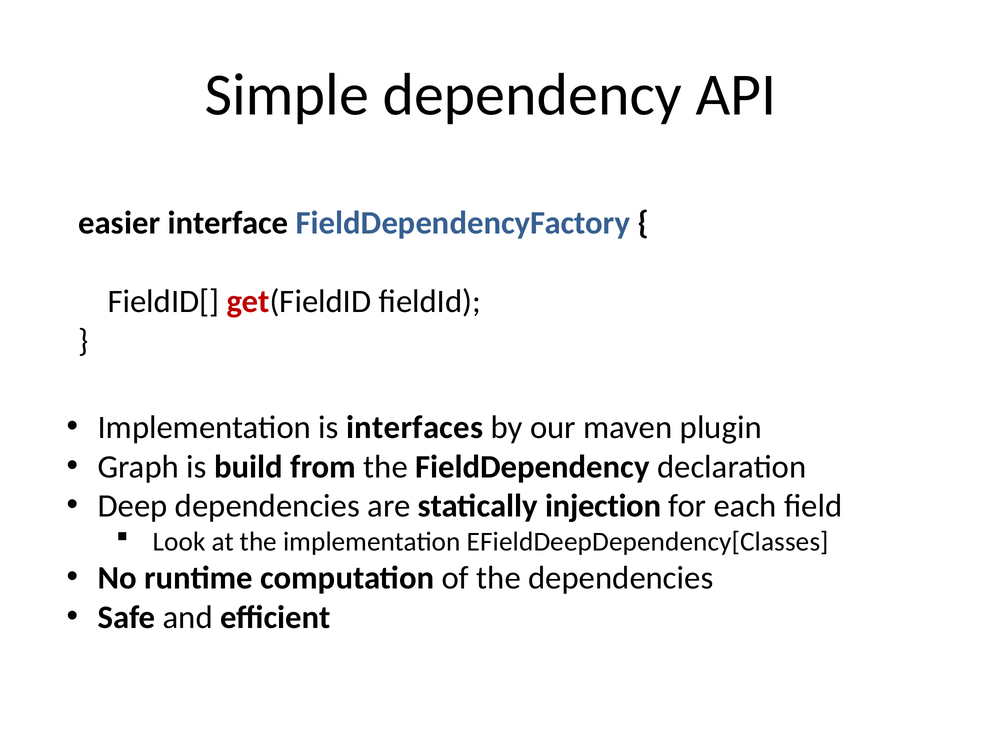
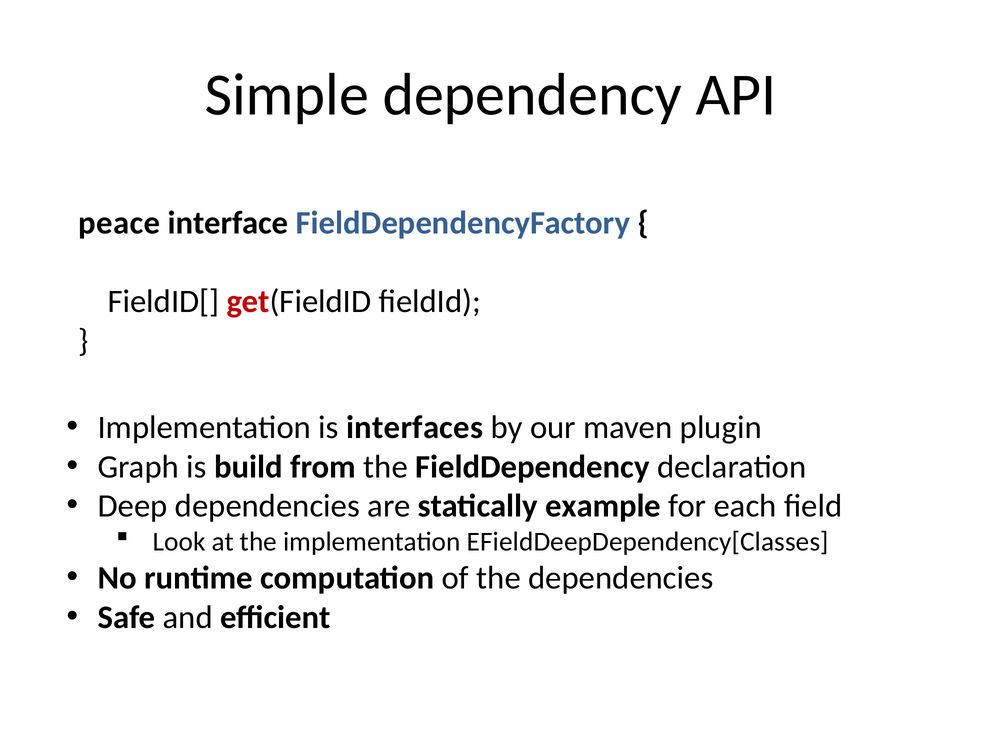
easier: easier -> peace
injection: injection -> example
